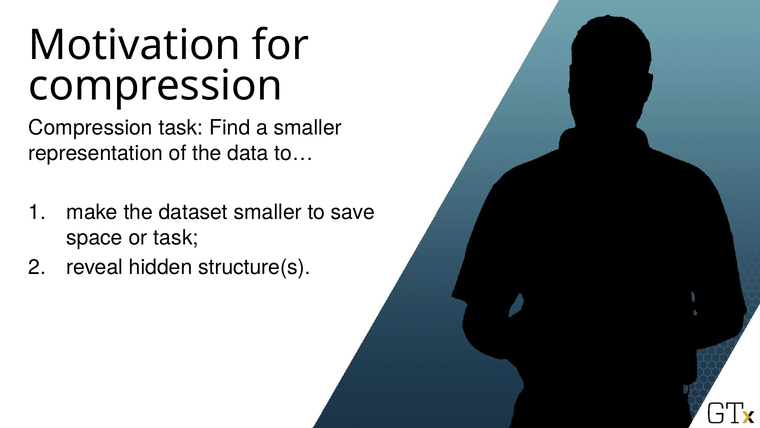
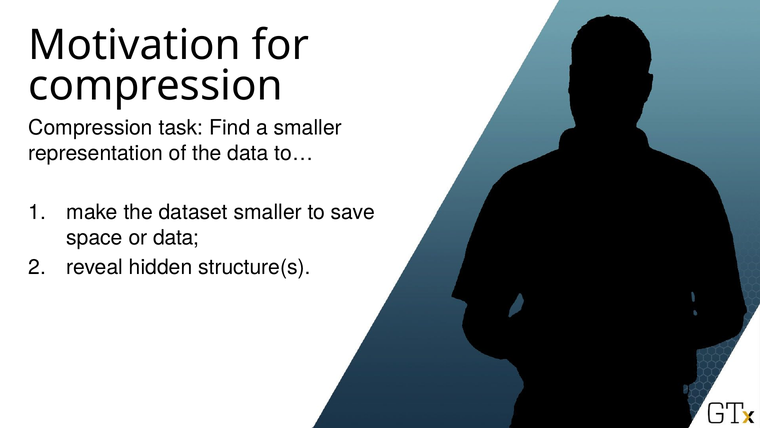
or task: task -> data
